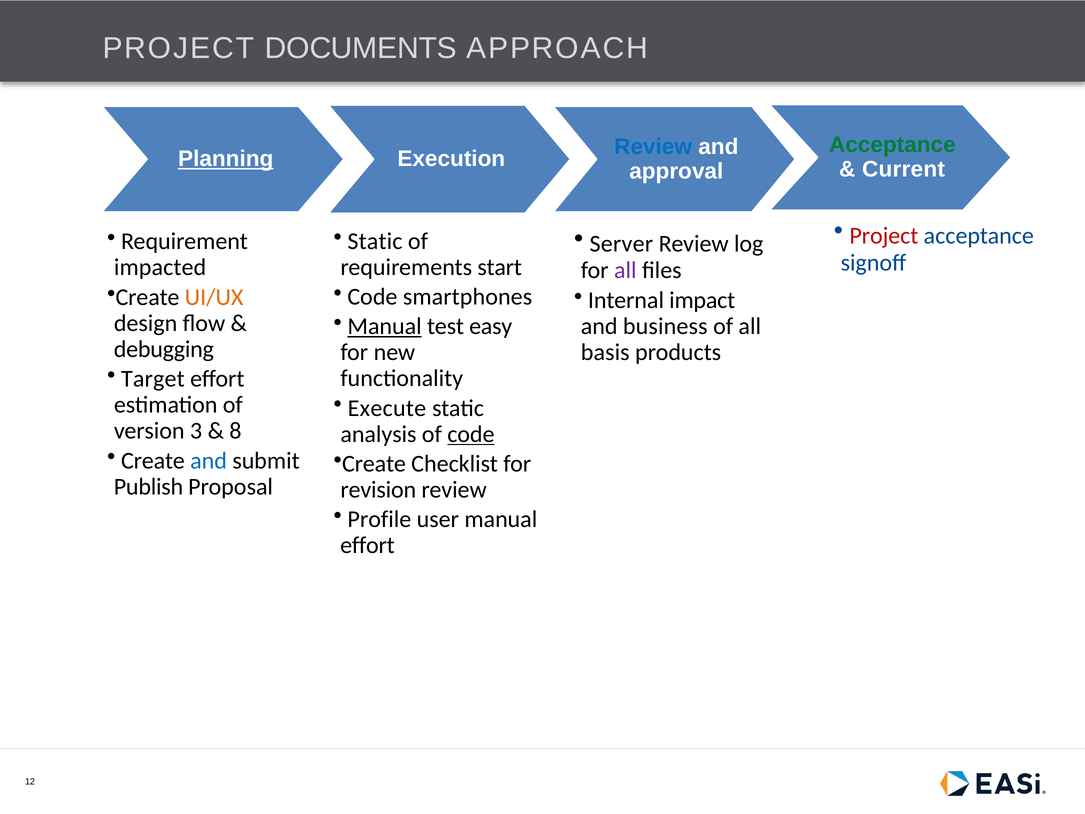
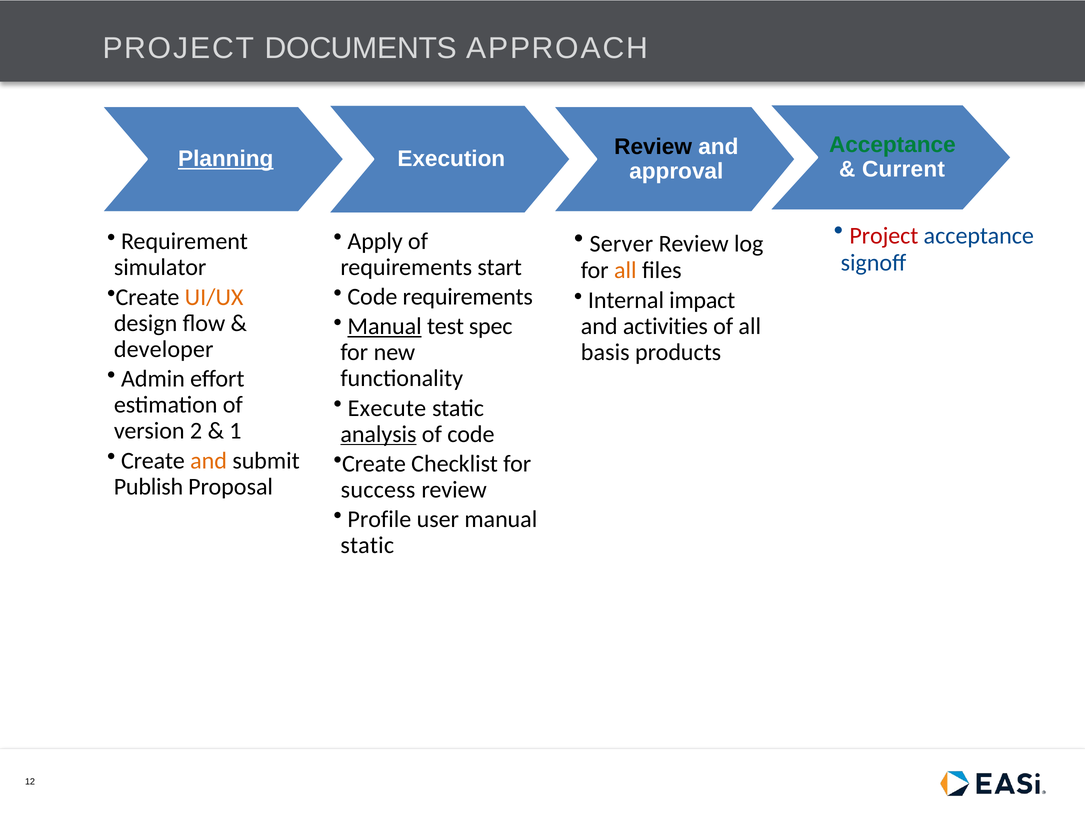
Review at (653, 147) colour: blue -> black
Static at (375, 241): Static -> Apply
impacted: impacted -> simulator
all at (625, 270) colour: purple -> orange
Code smartphones: smartphones -> requirements
easy: easy -> spec
business: business -> activities
debugging: debugging -> developer
Target: Target -> Admin
3: 3 -> 2
8: 8 -> 1
analysis underline: none -> present
code at (471, 434) underline: present -> none
and at (209, 460) colour: blue -> orange
revision: revision -> success
effort at (367, 545): effort -> static
